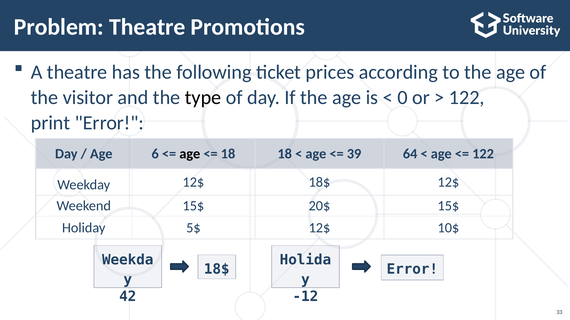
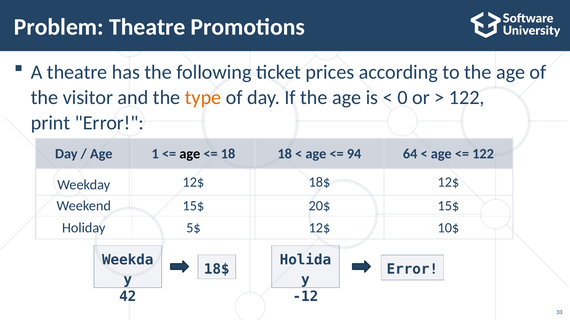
type colour: black -> orange
6: 6 -> 1
39: 39 -> 94
